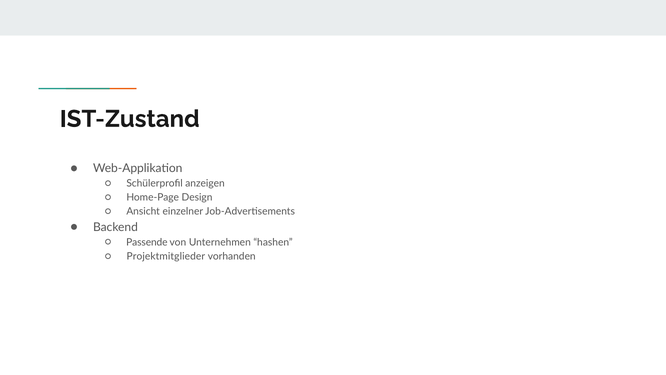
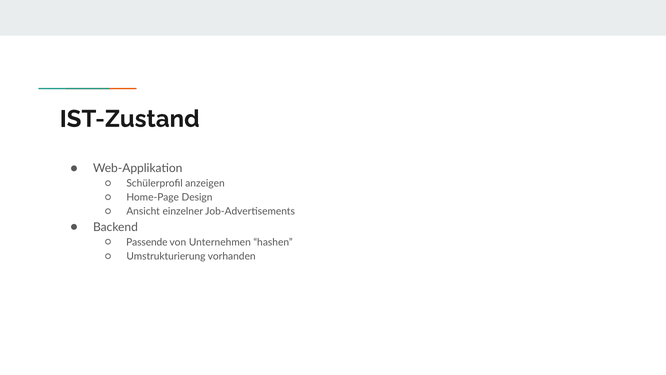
Projektmitglieder: Projektmitglieder -> Umstrukturierung
